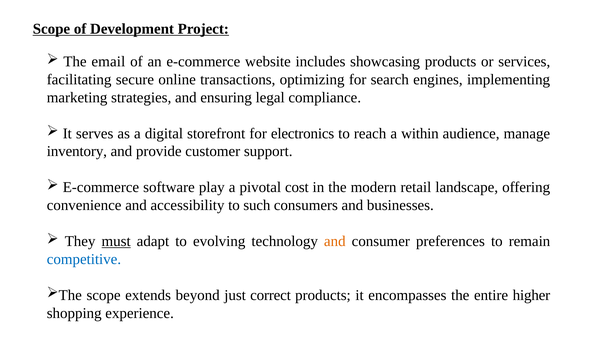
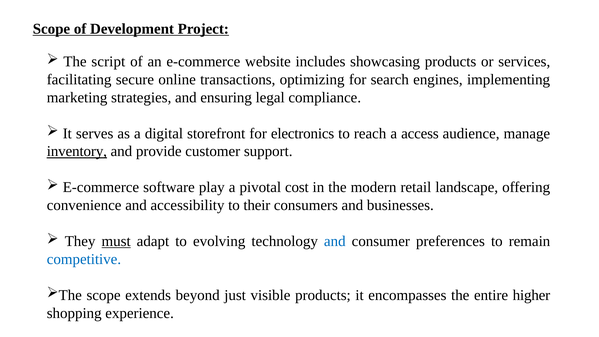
email: email -> script
within: within -> access
inventory underline: none -> present
such: such -> their
and at (335, 241) colour: orange -> blue
correct: correct -> visible
